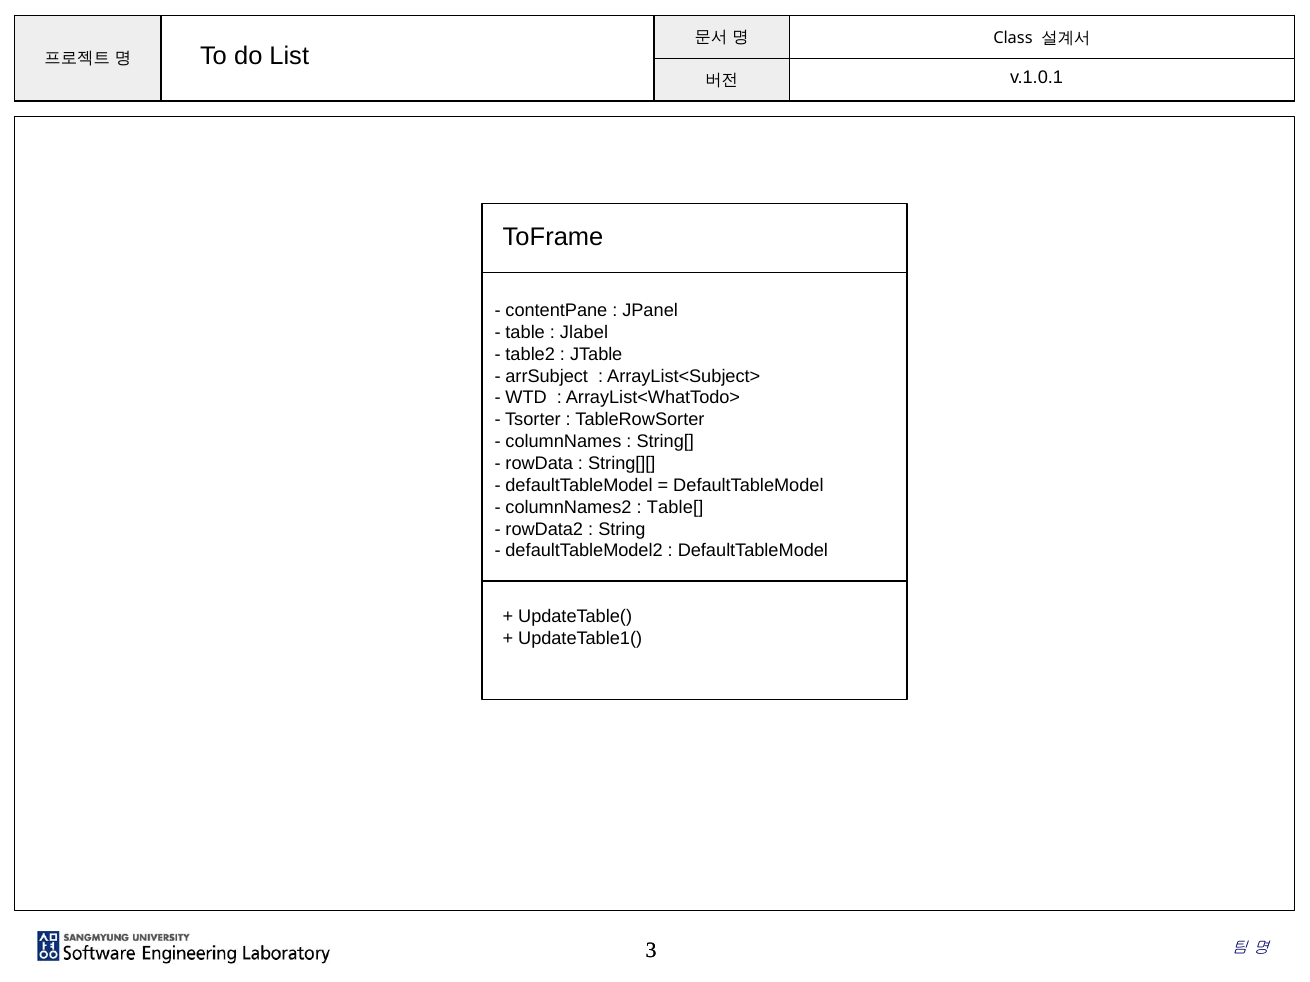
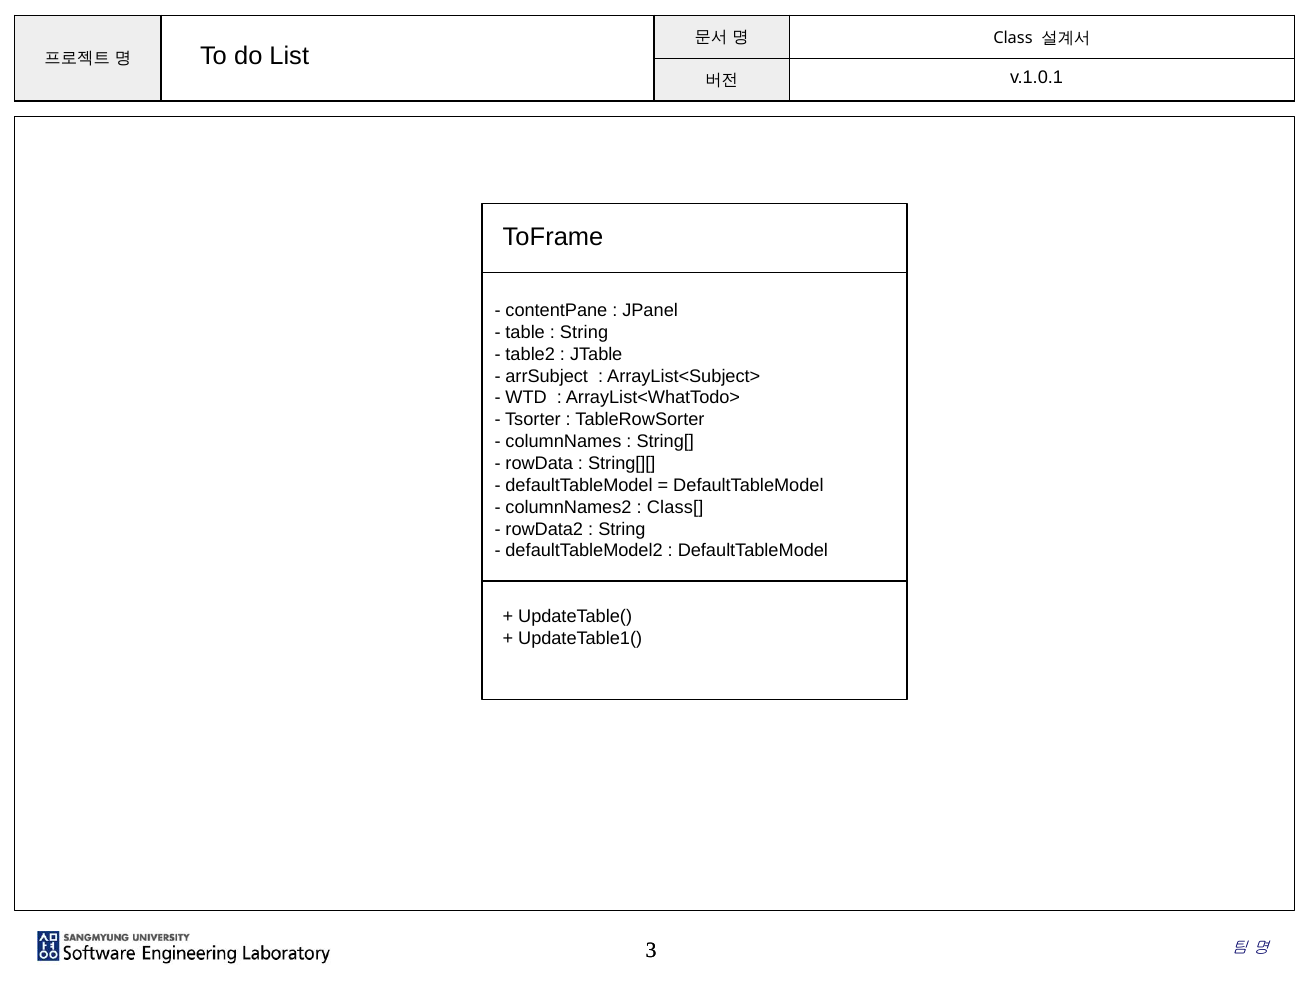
Jlabel at (584, 332): Jlabel -> String
Table[: Table[ -> Class[
